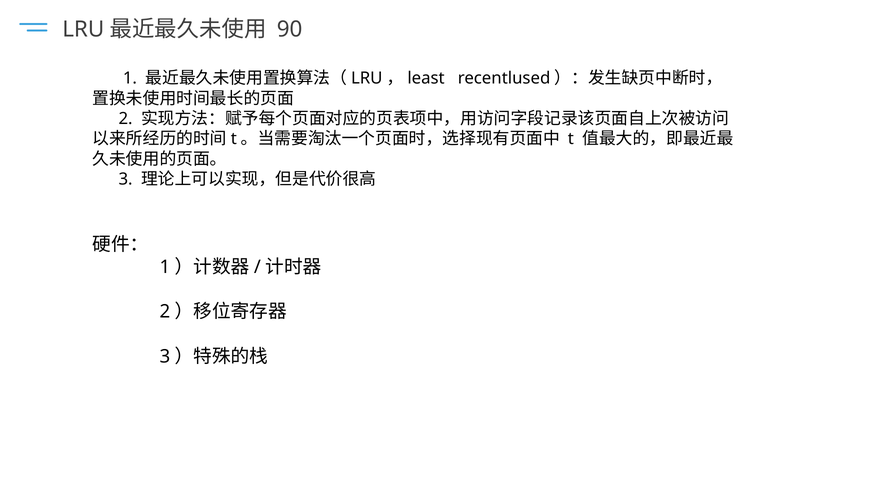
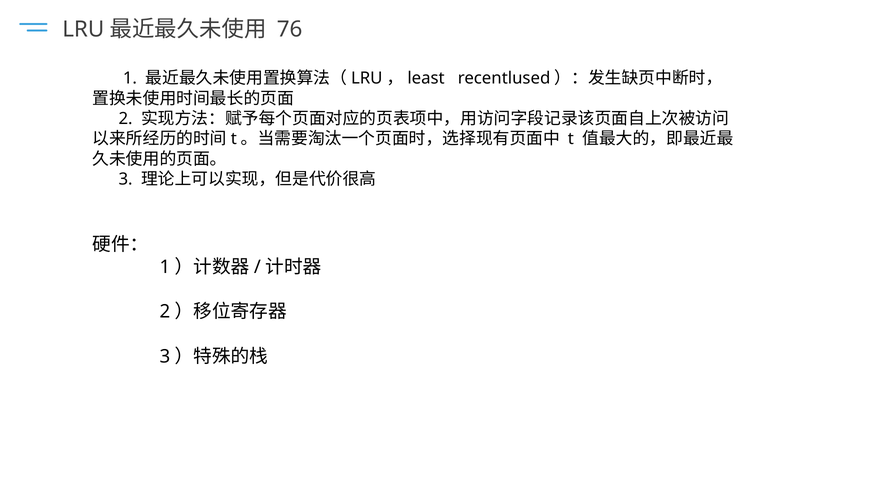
90: 90 -> 76
